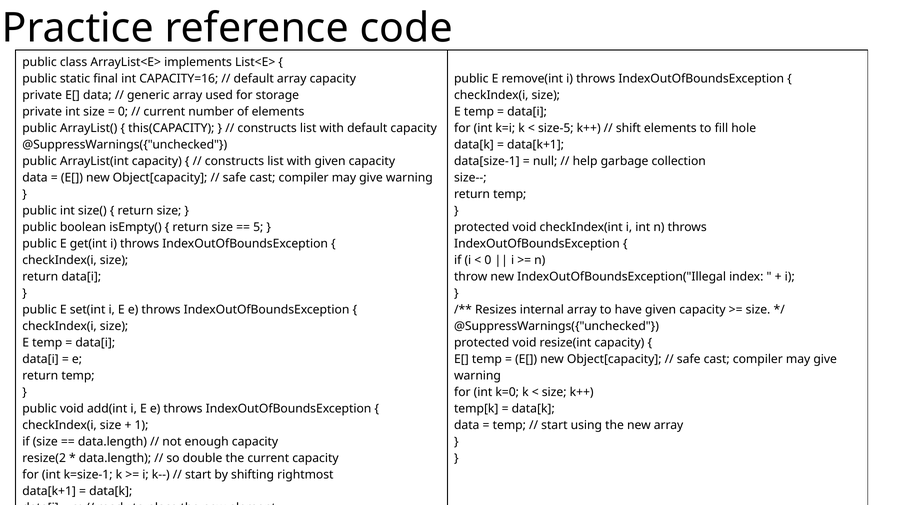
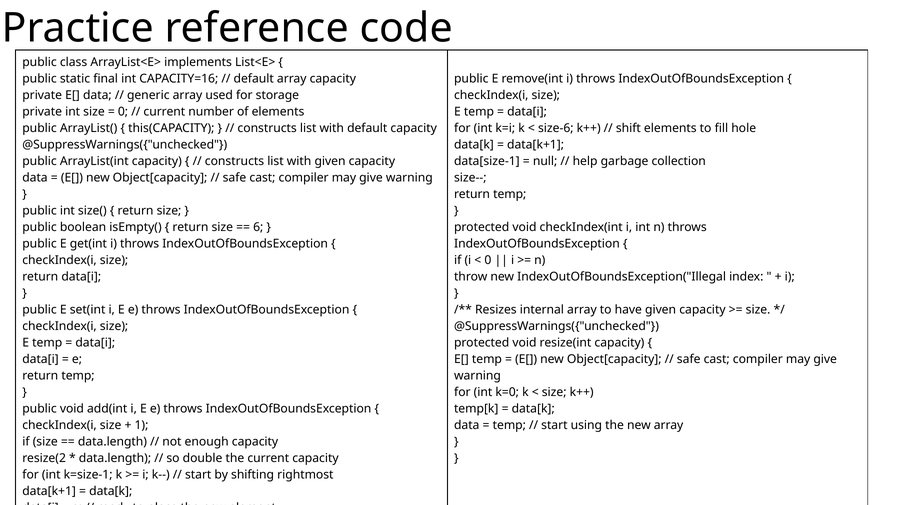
size-5: size-5 -> size-6
5: 5 -> 6
